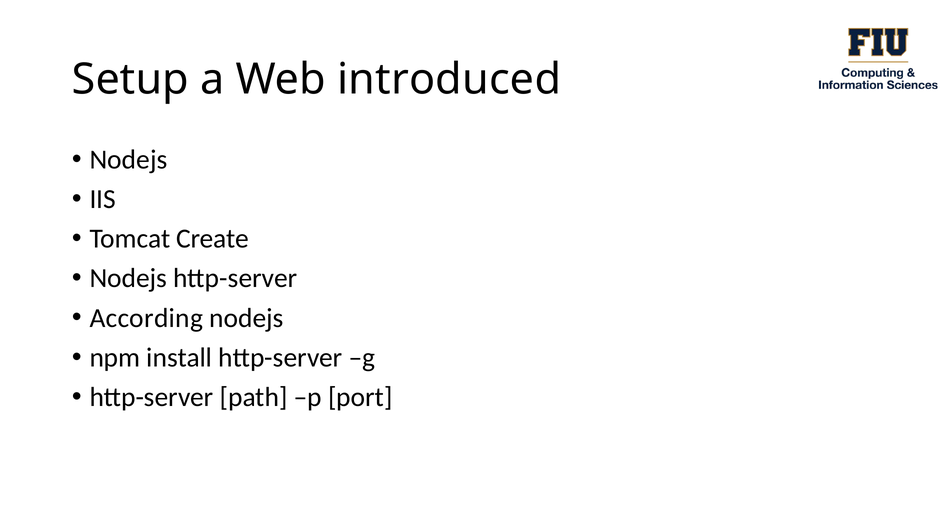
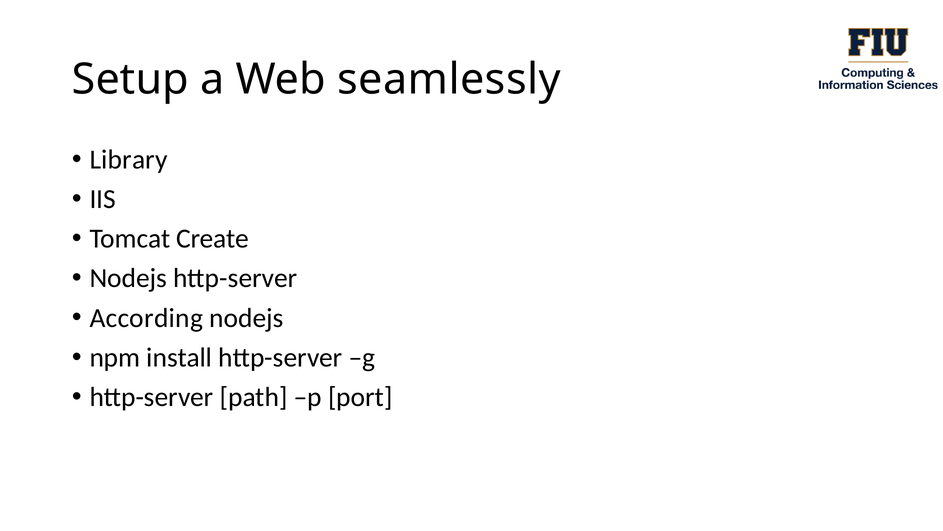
introduced: introduced -> seamlessly
Nodejs at (129, 159): Nodejs -> Library
